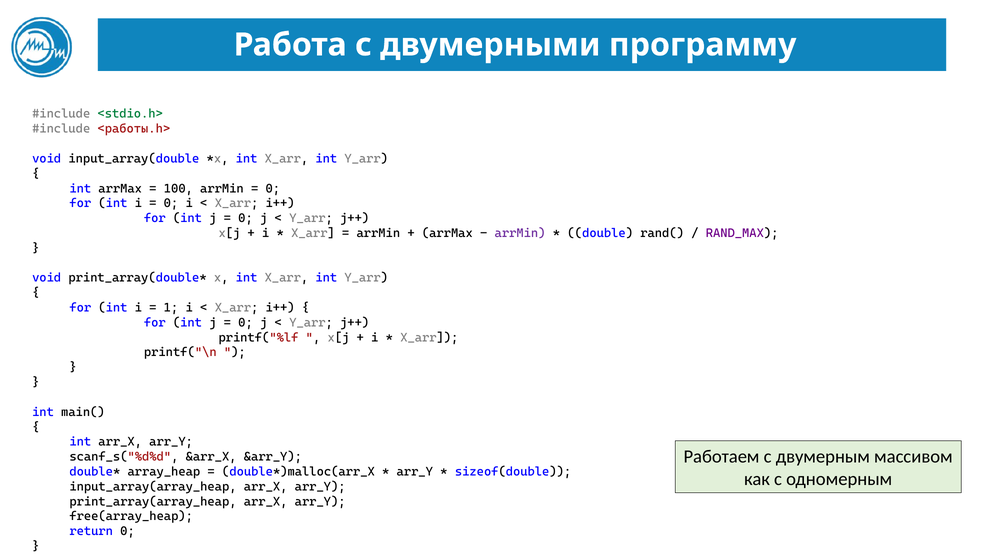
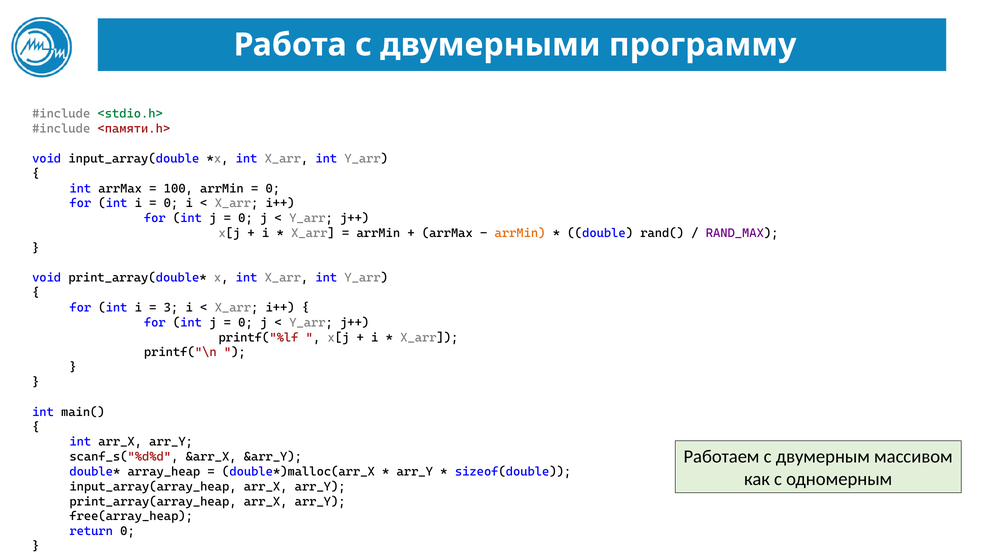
<работы.h>: <работы.h> -> <памяти.h>
arrMin at (520, 233) colour: purple -> orange
1: 1 -> 3
